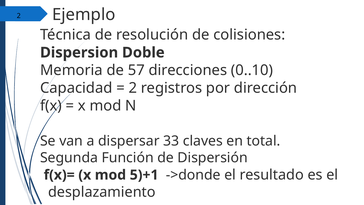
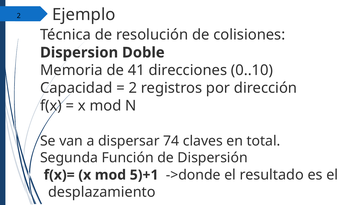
57: 57 -> 41
33: 33 -> 74
